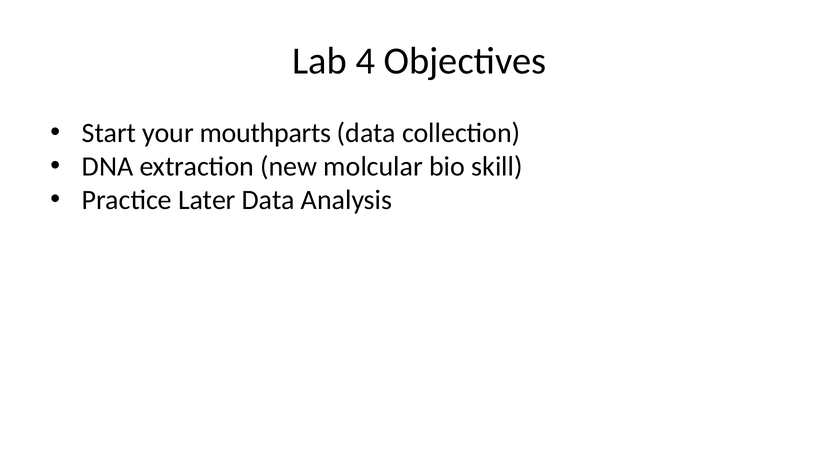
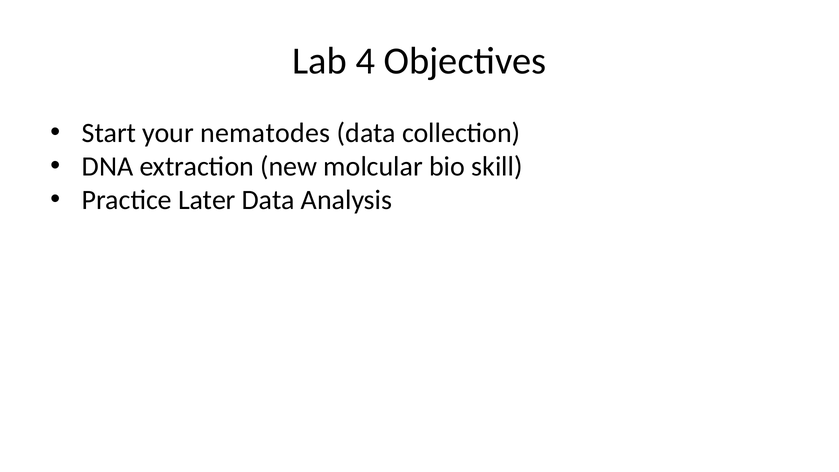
mouthparts: mouthparts -> nematodes
